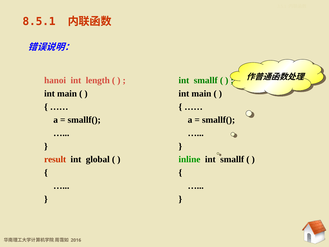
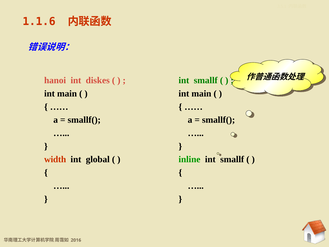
8.5.1: 8.5.1 -> 1.1.6
length: length -> diskes
result: result -> width
